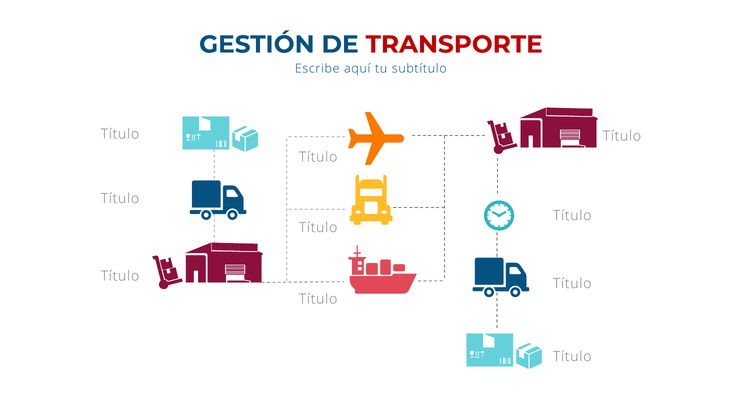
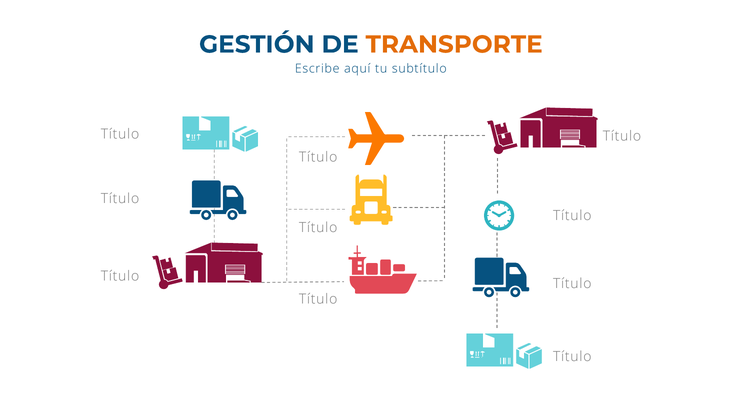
TRANSPORTE colour: red -> orange
